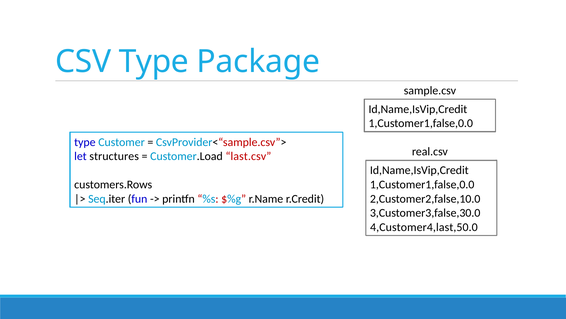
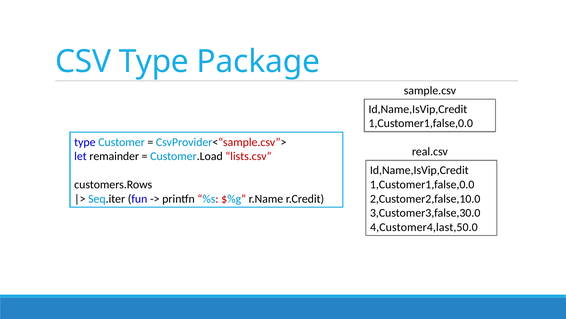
structures: structures -> remainder
last.csv: last.csv -> lists.csv
